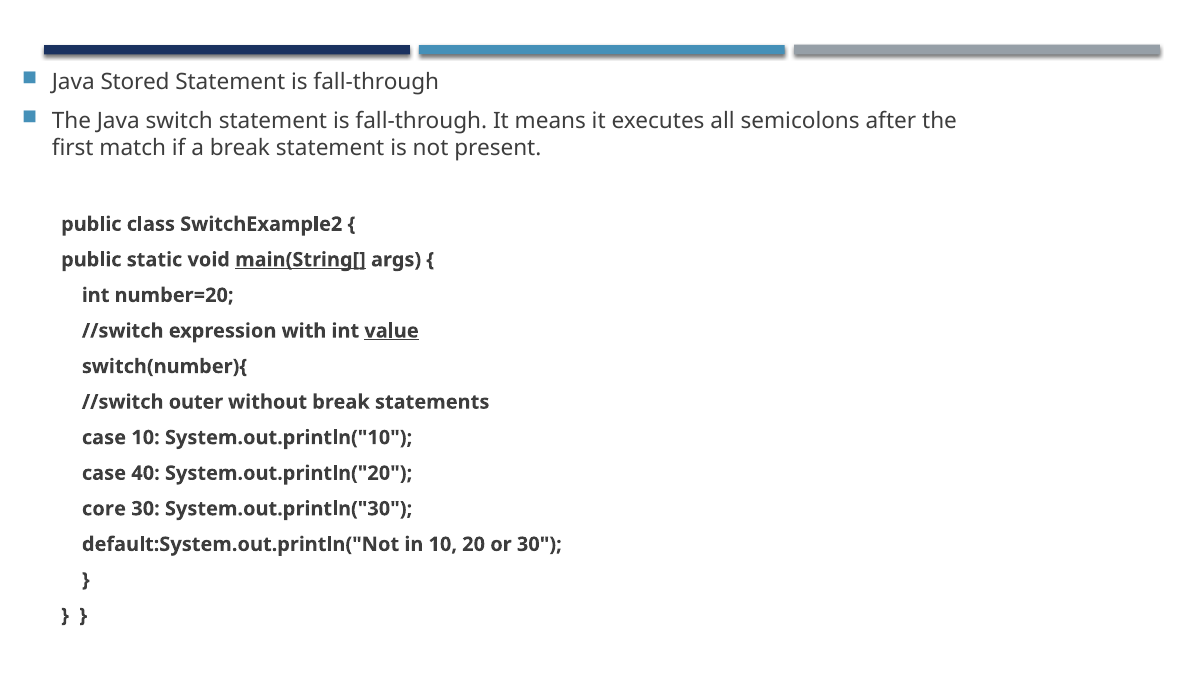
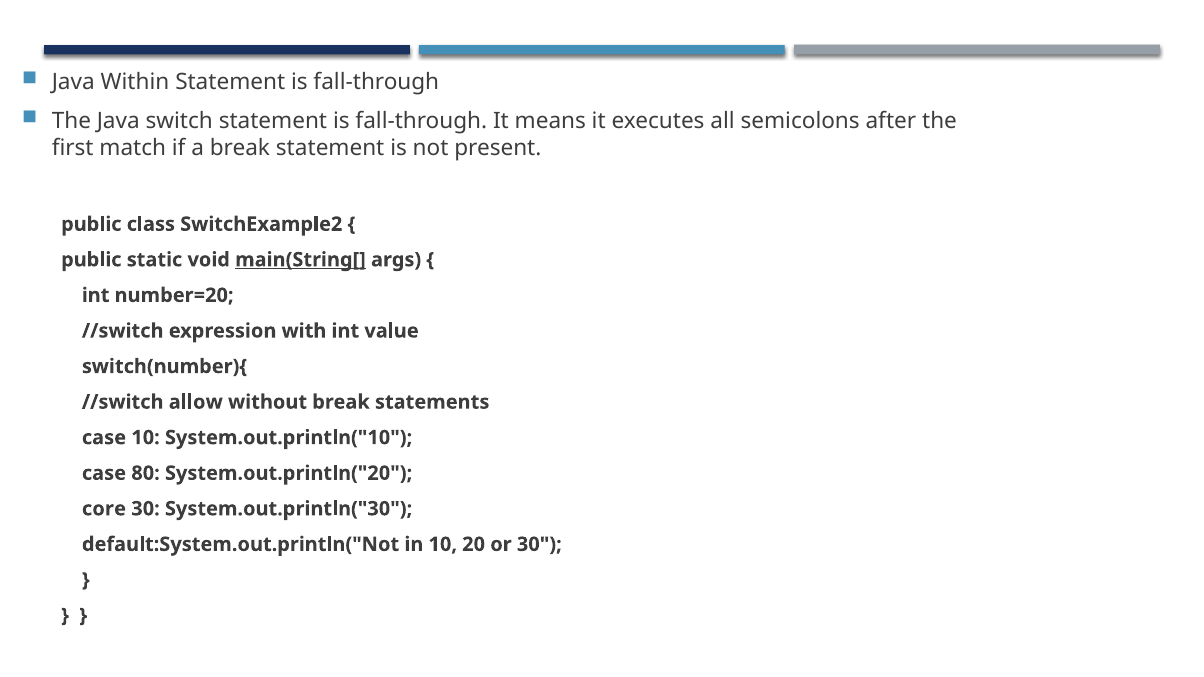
Stored: Stored -> Within
value underline: present -> none
outer: outer -> allow
40: 40 -> 80
